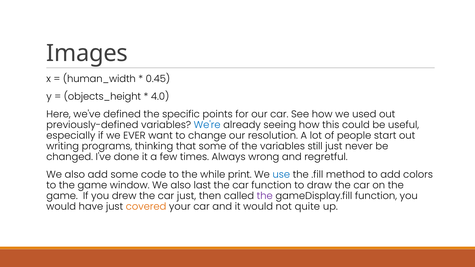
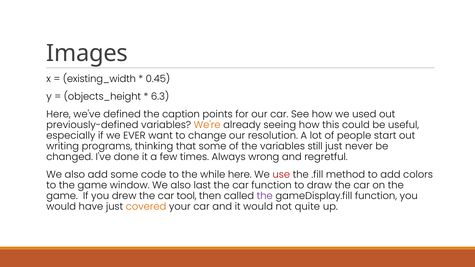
human_width: human_width -> existing_width
4.0: 4.0 -> 6.3
specific: specific -> caption
We're colour: blue -> orange
while print: print -> here
use colour: blue -> red
car just: just -> tool
